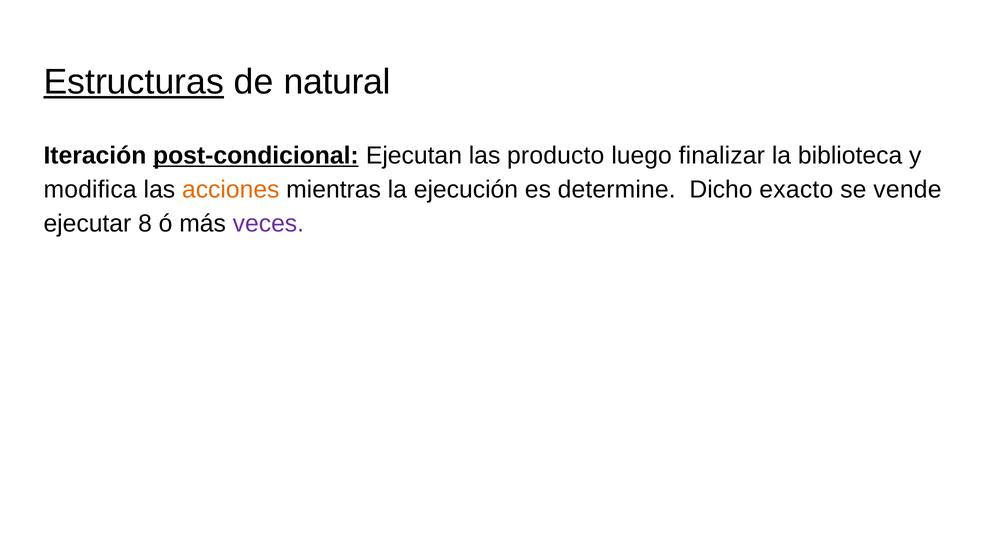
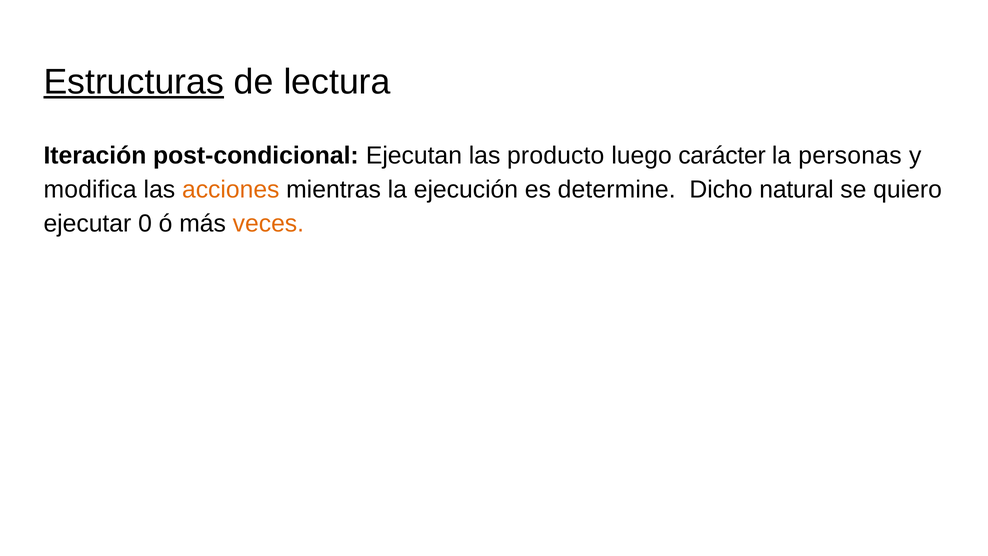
natural: natural -> lectura
post-condicional underline: present -> none
finalizar: finalizar -> carácter
biblioteca: biblioteca -> personas
exacto: exacto -> natural
vende: vende -> quiero
8: 8 -> 0
veces colour: purple -> orange
